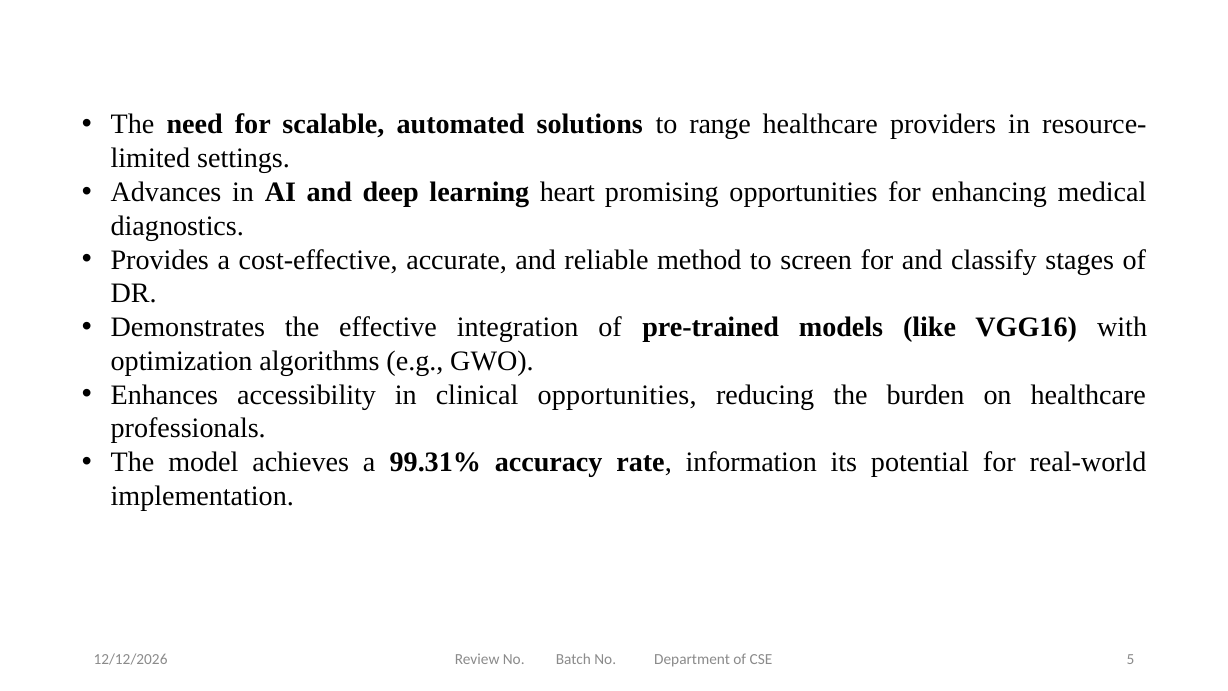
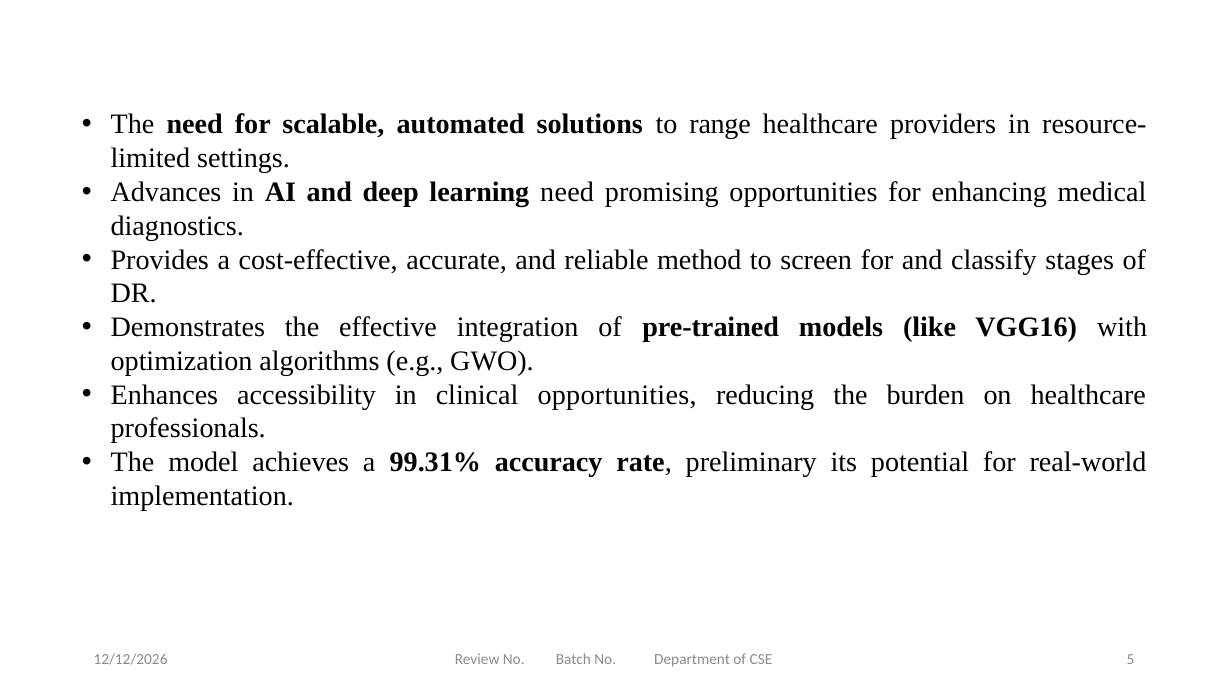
learning heart: heart -> need
information: information -> preliminary
